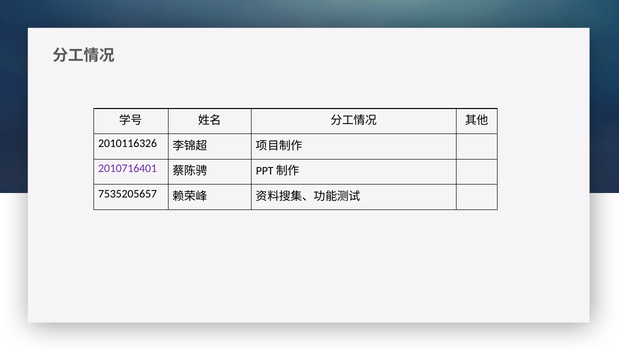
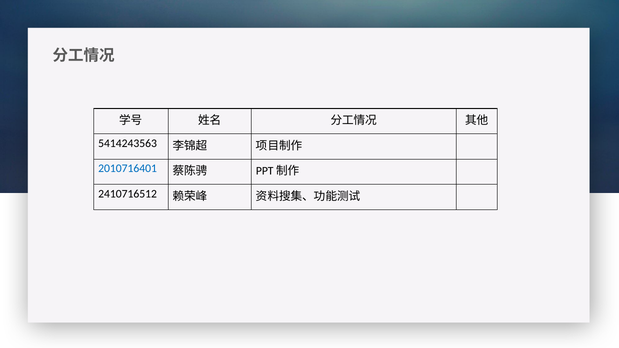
2010116326: 2010116326 -> 5414243563
2010716401 colour: purple -> blue
7535205657: 7535205657 -> 2410716512
